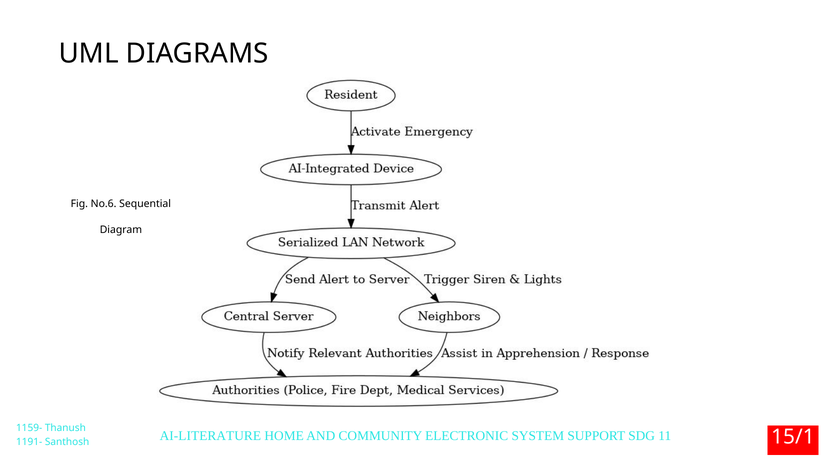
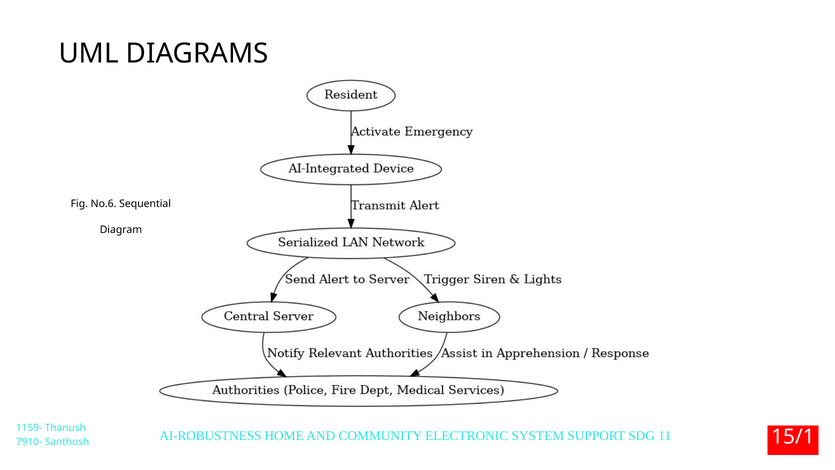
AI-LITERATURE: AI-LITERATURE -> AI-ROBUSTNESS
1191-: 1191- -> 7910-
